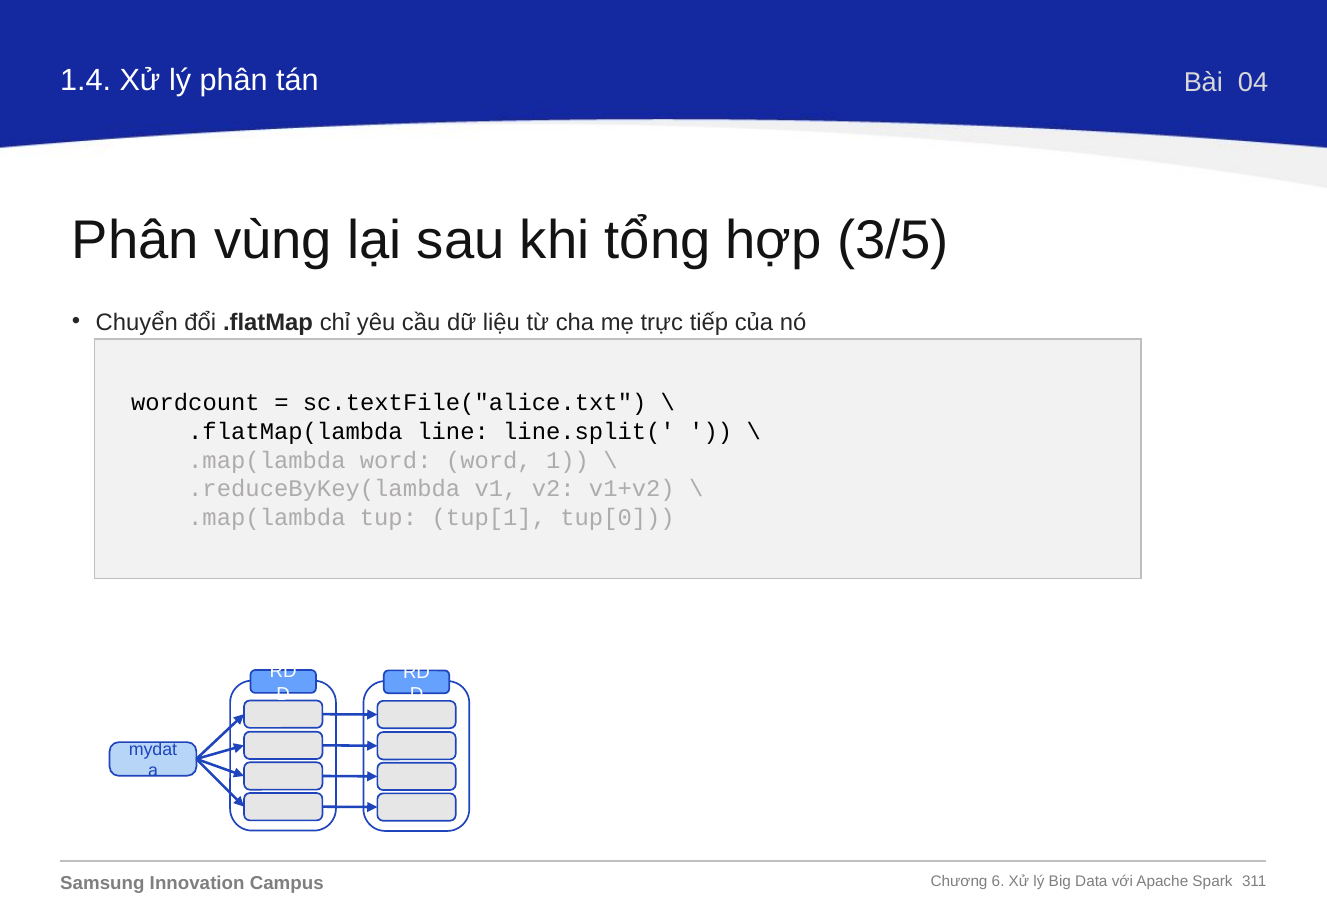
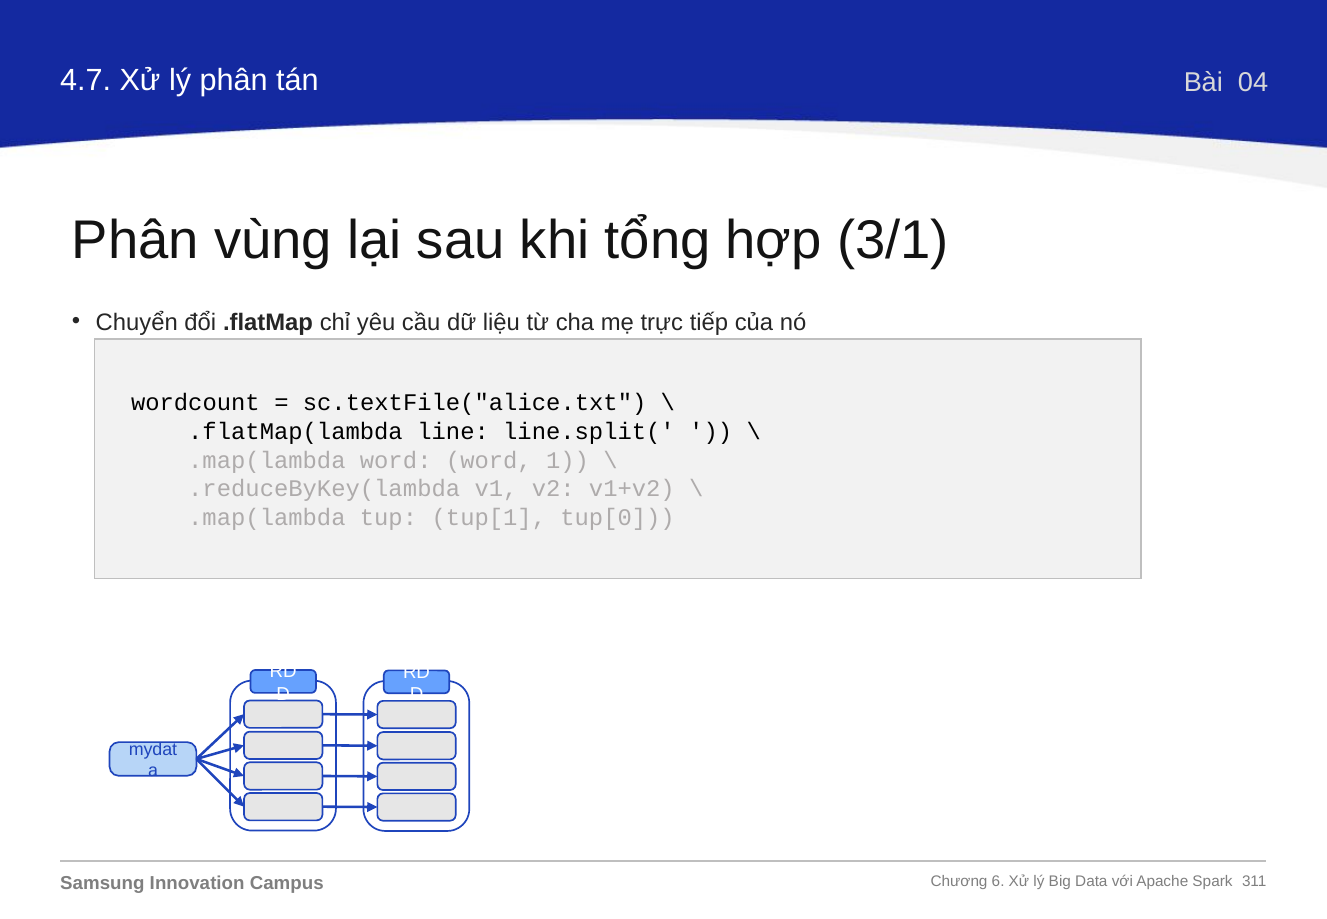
1.4: 1.4 -> 4.7
3/5: 3/5 -> 3/1
